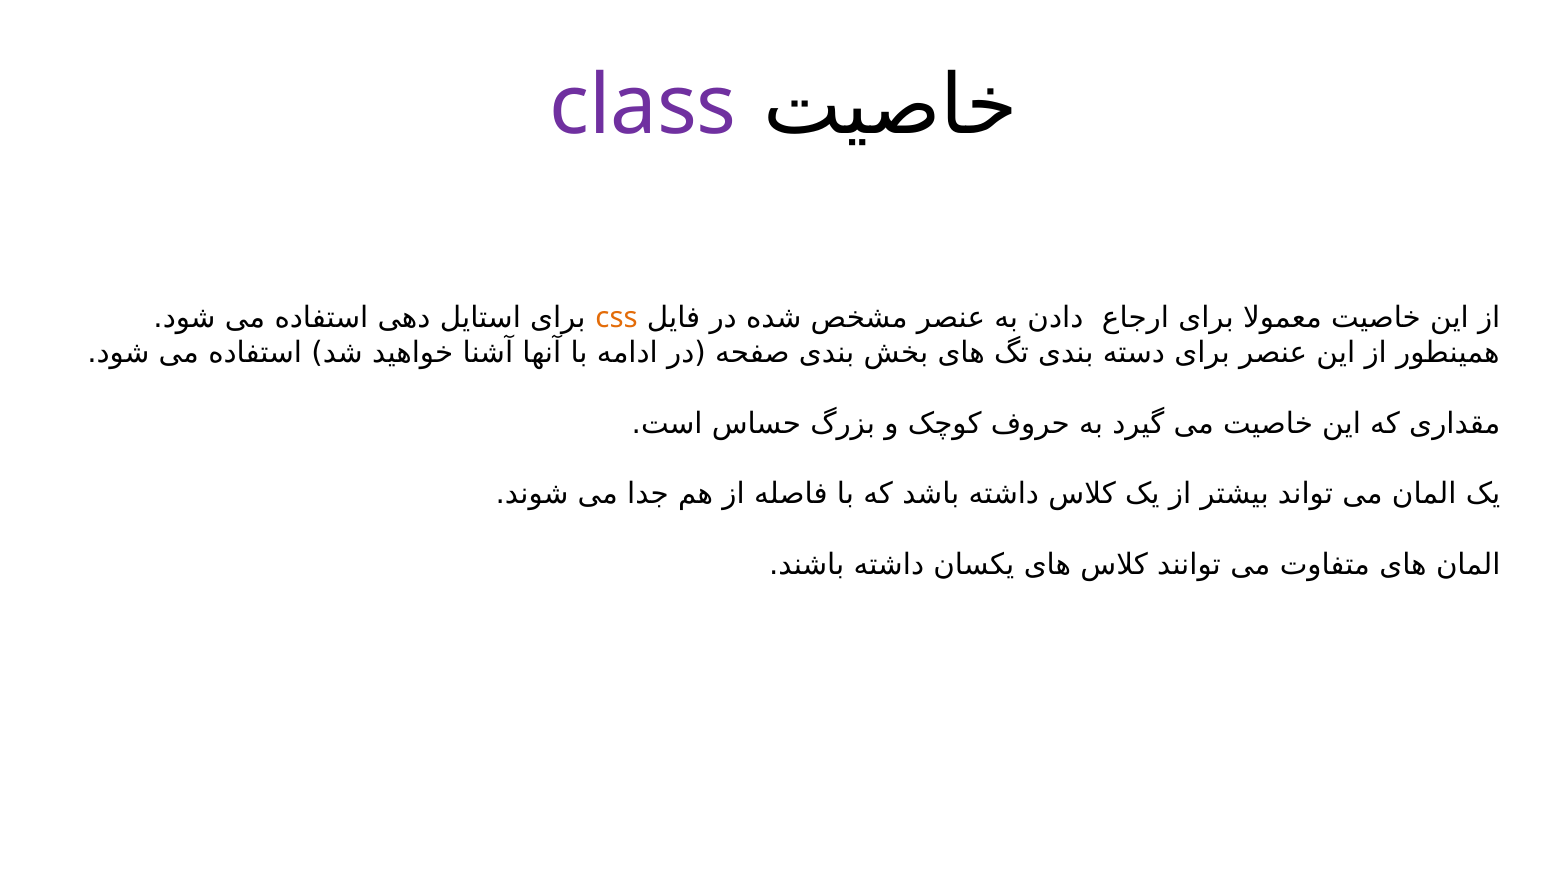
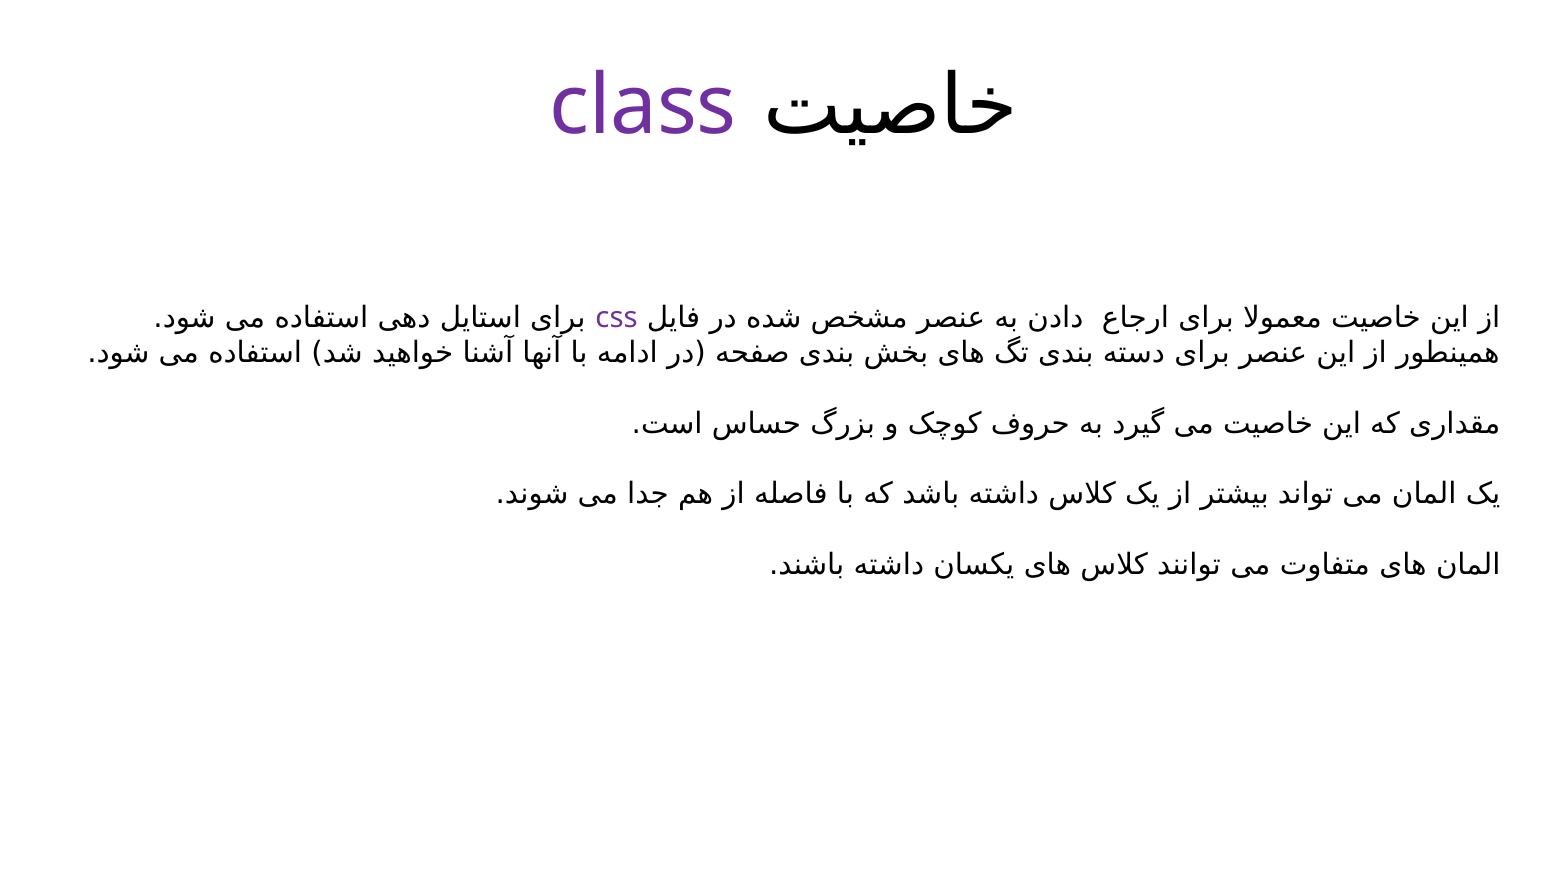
css colour: orange -> purple
